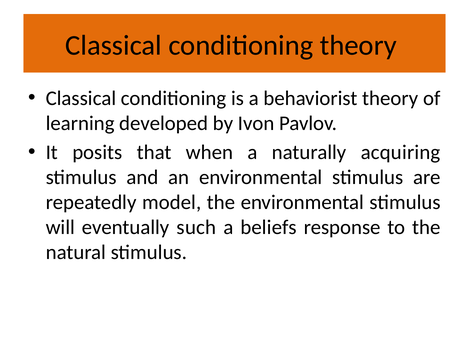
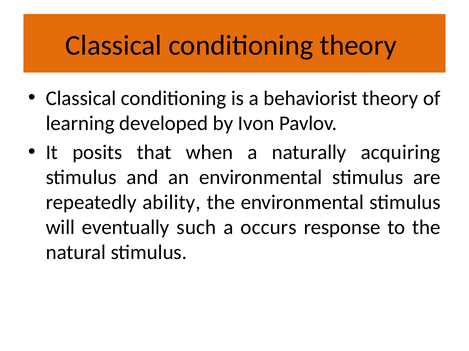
model: model -> ability
beliefs: beliefs -> occurs
